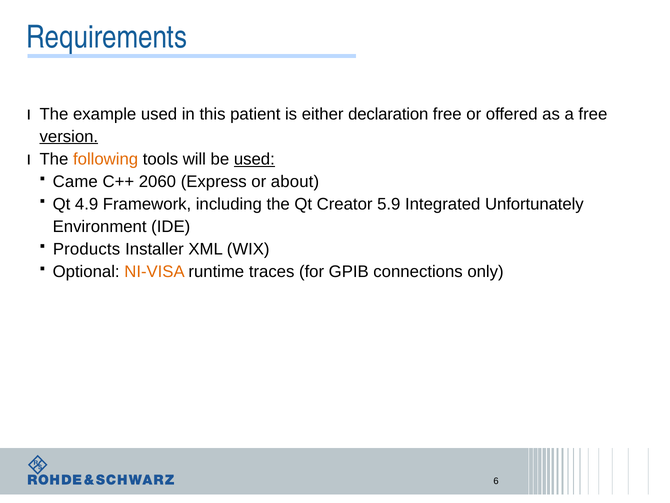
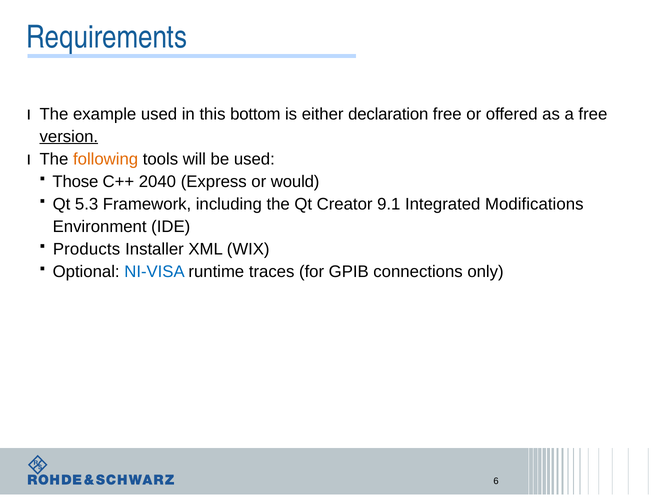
patient: patient -> bottom
used at (254, 159) underline: present -> none
Came: Came -> Those
2060: 2060 -> 2040
about: about -> would
4.9: 4.9 -> 5.3
5.9: 5.9 -> 9.1
Unfortunately: Unfortunately -> Modifications
NI-VISA colour: orange -> blue
